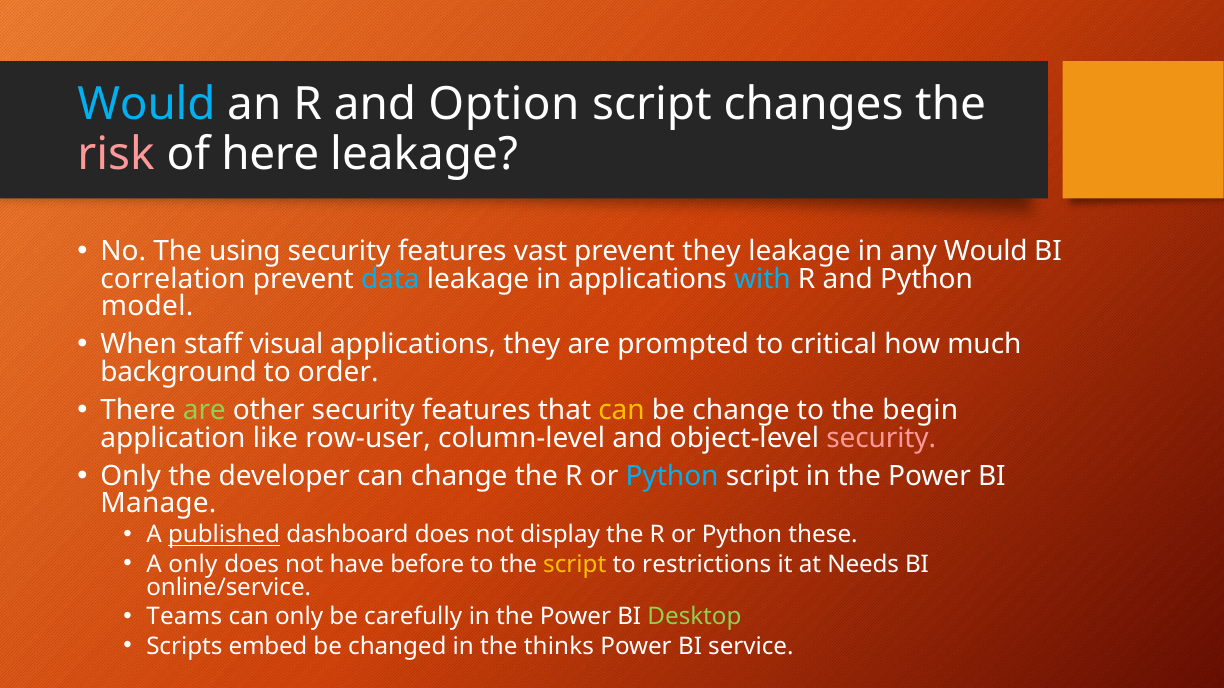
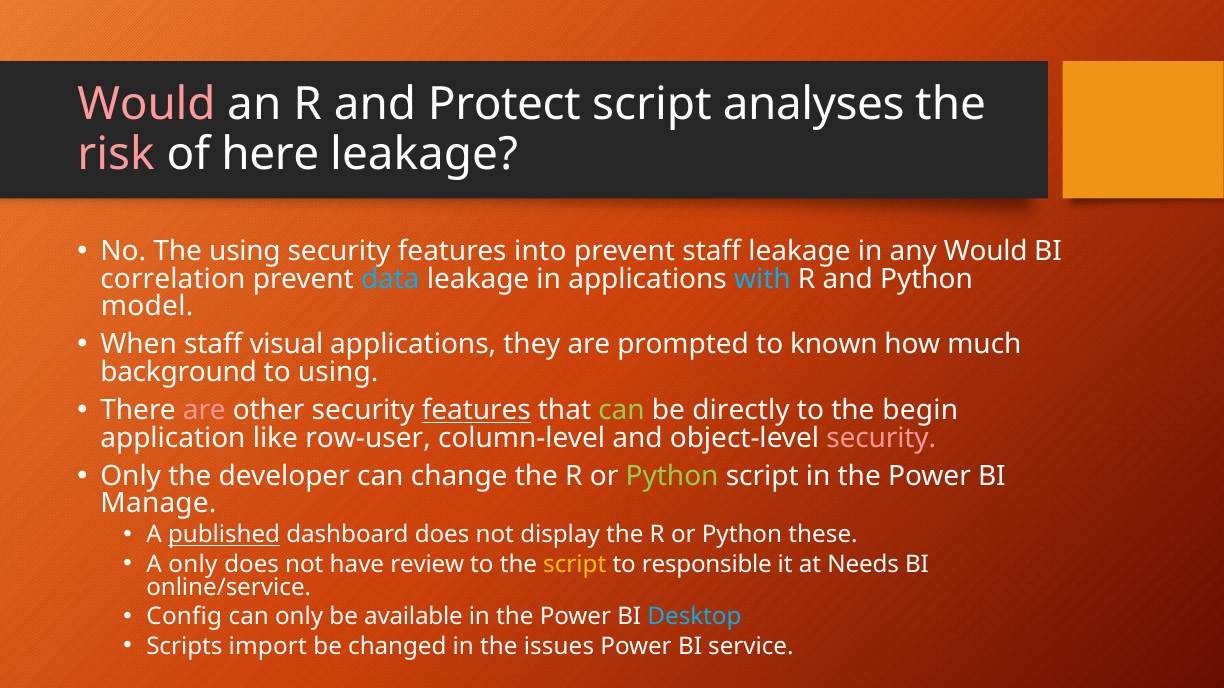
Would at (147, 105) colour: light blue -> pink
Option: Option -> Protect
changes: changes -> analyses
vast: vast -> into
prevent they: they -> staff
critical: critical -> known
to order: order -> using
are at (204, 411) colour: light green -> pink
features at (476, 411) underline: none -> present
can at (622, 411) colour: yellow -> light green
be change: change -> directly
Python at (672, 477) colour: light blue -> light green
before: before -> review
restrictions: restrictions -> responsible
Teams: Teams -> Config
carefully: carefully -> available
Desktop colour: light green -> light blue
embed: embed -> import
thinks: thinks -> issues
